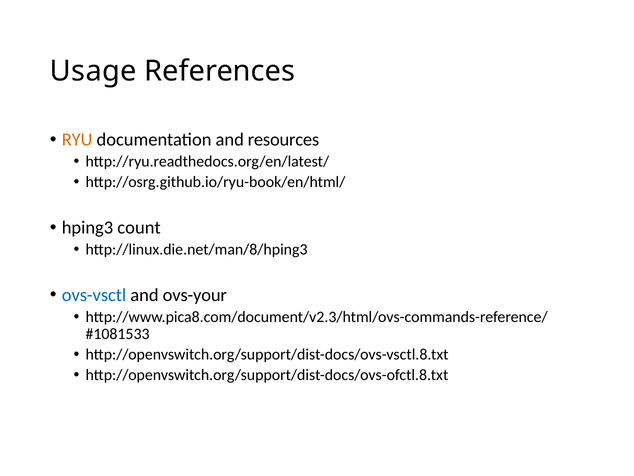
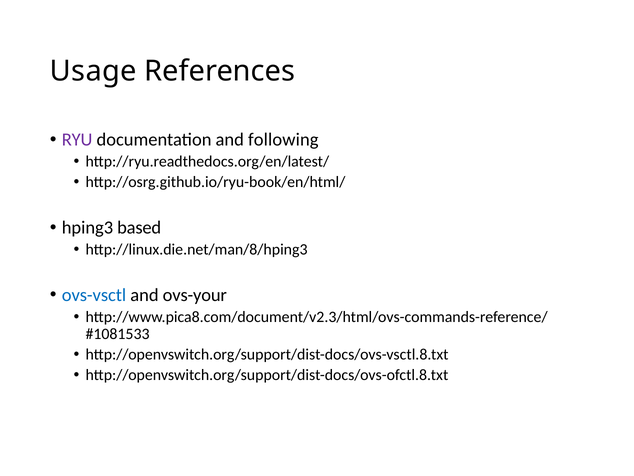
RYU colour: orange -> purple
resources: resources -> following
count: count -> based
